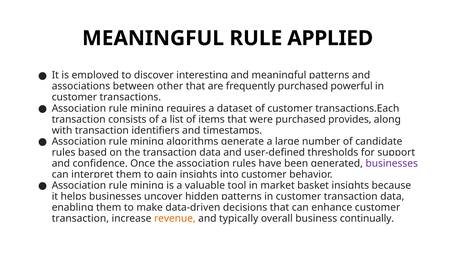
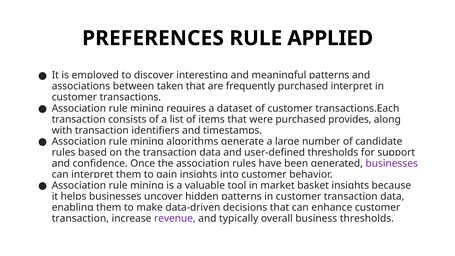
MEANINGFUL at (153, 38): MEANINGFUL -> PREFERENCES
other: other -> taken
purchased powerful: powerful -> interpret
revenue colour: orange -> purple
business continually: continually -> thresholds
